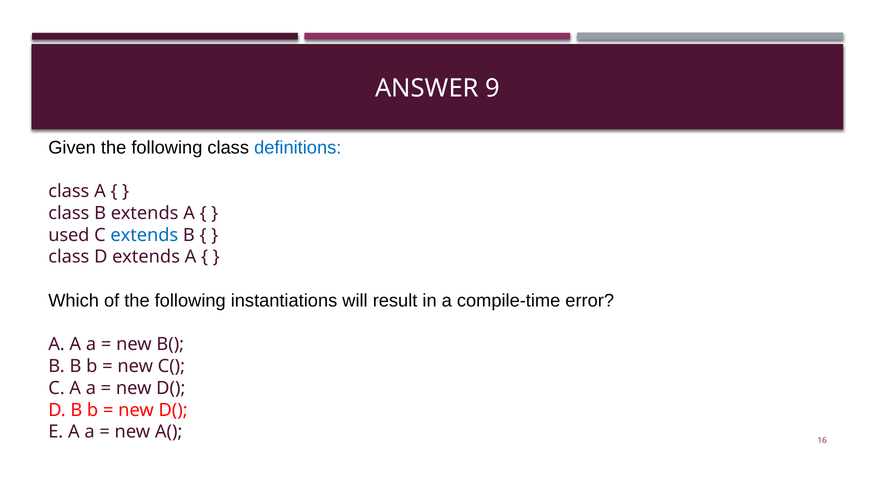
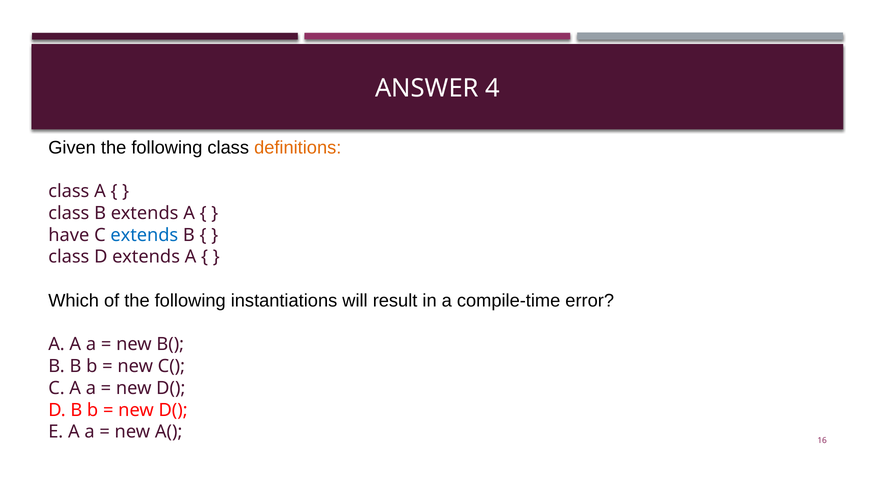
9: 9 -> 4
definitions colour: blue -> orange
used: used -> have
